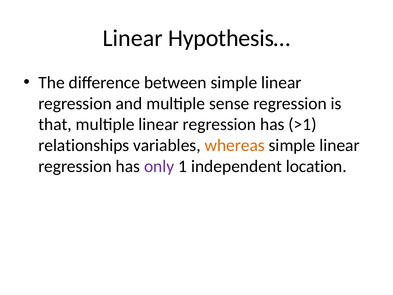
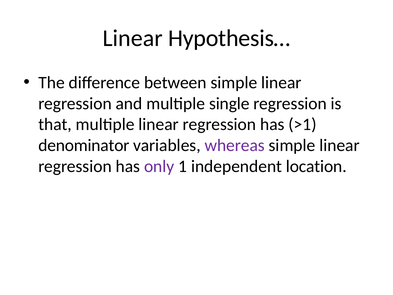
sense: sense -> single
relationships: relationships -> denominator
whereas colour: orange -> purple
